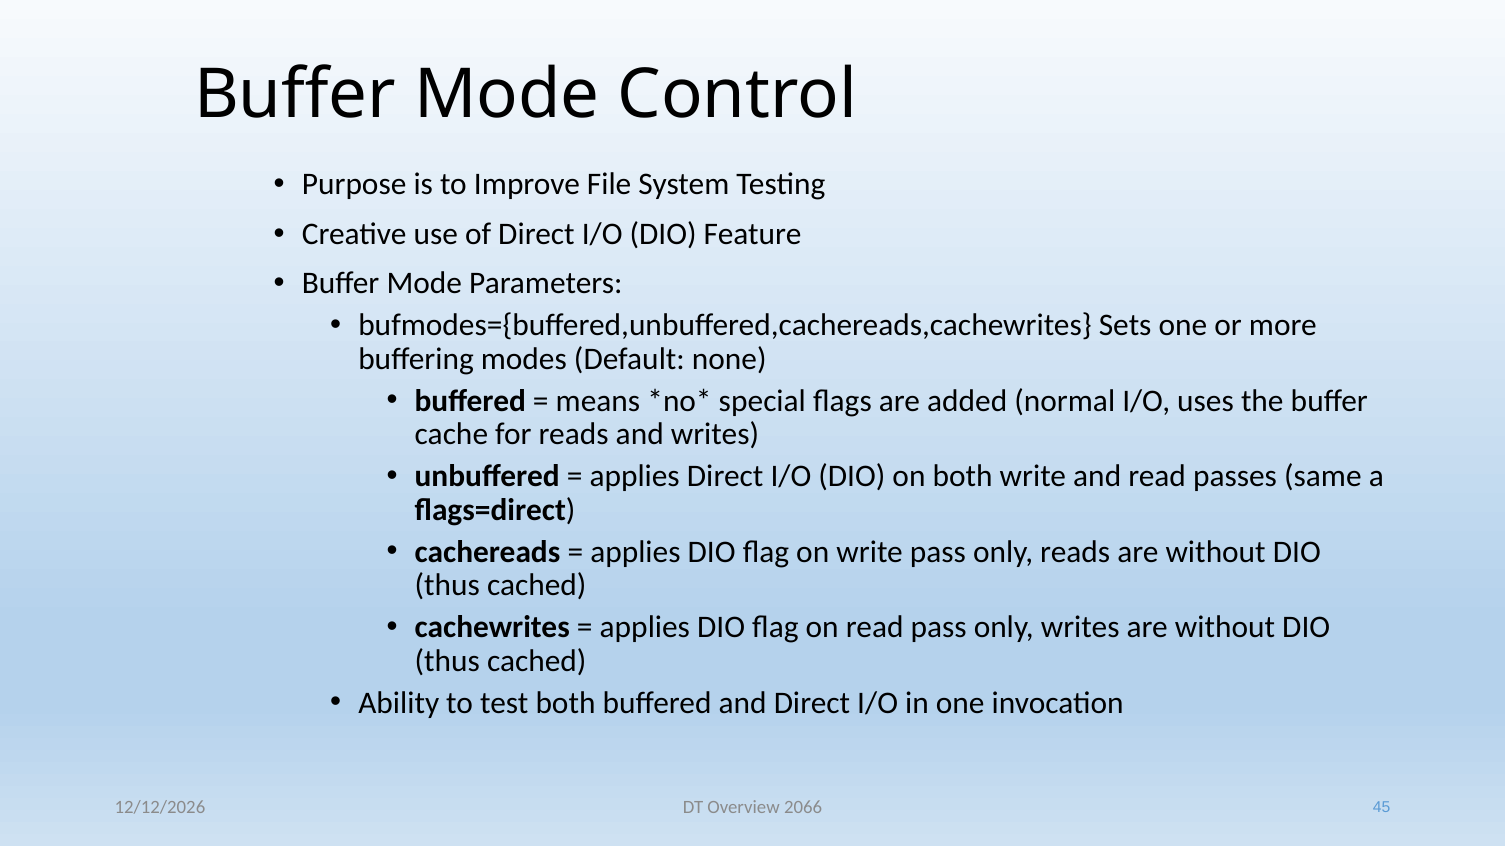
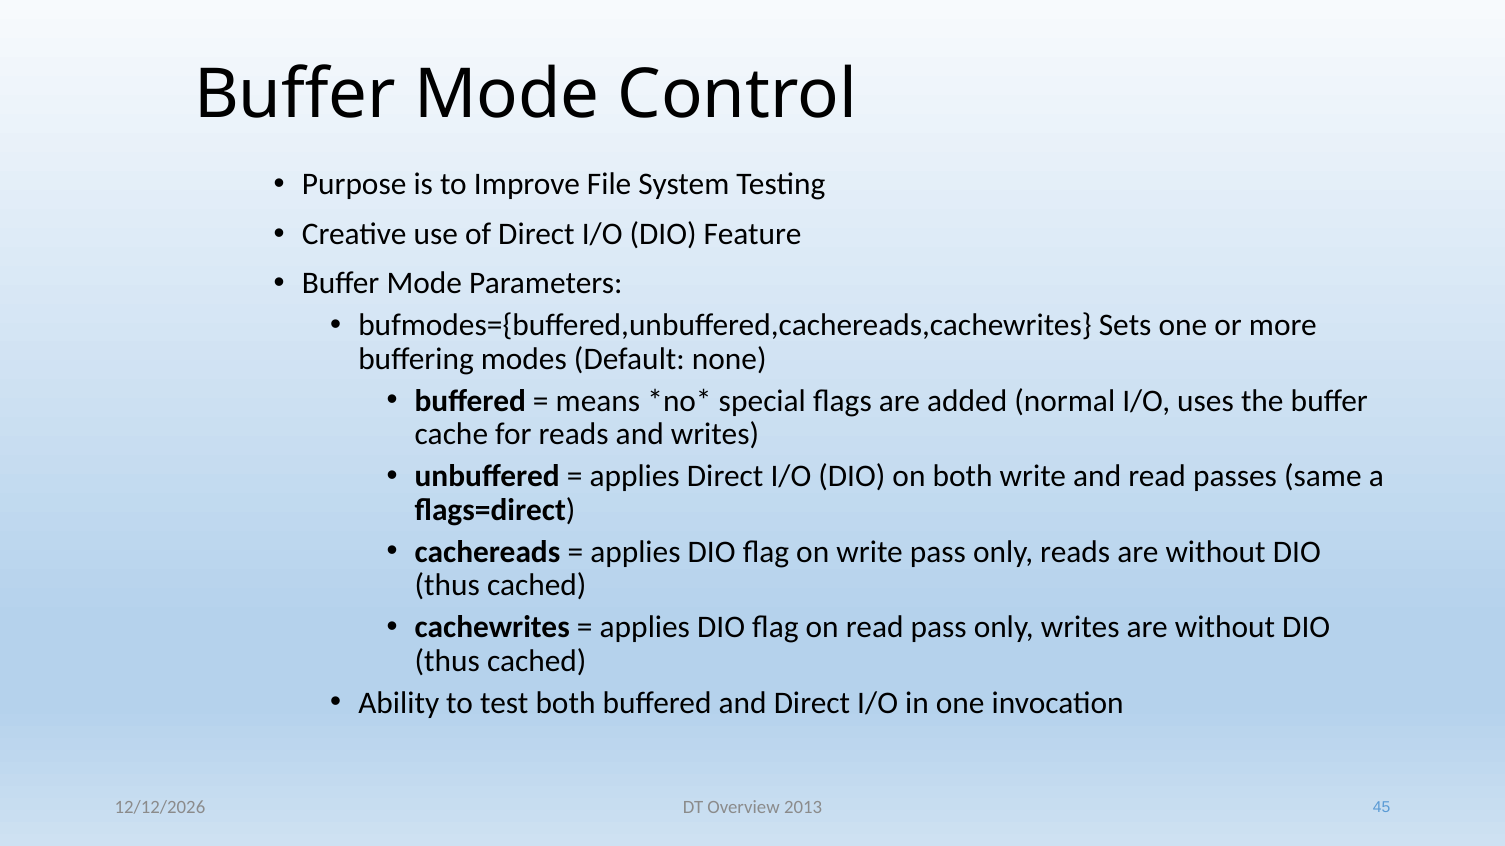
2066: 2066 -> 2013
